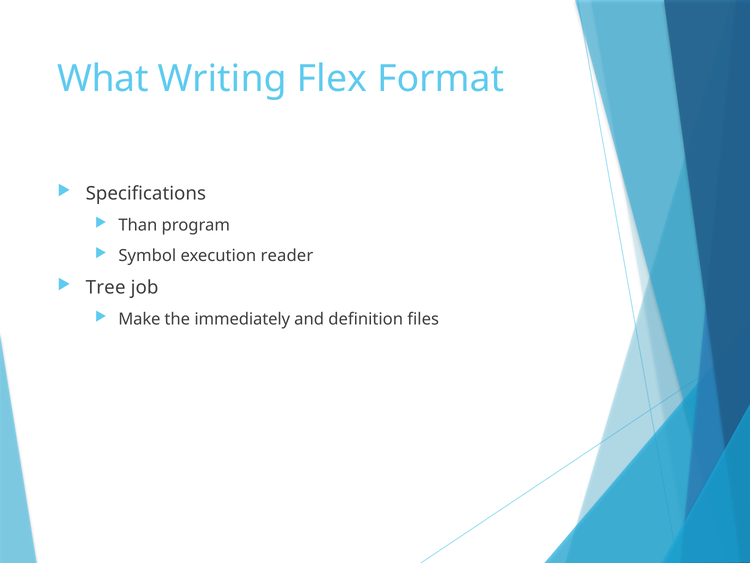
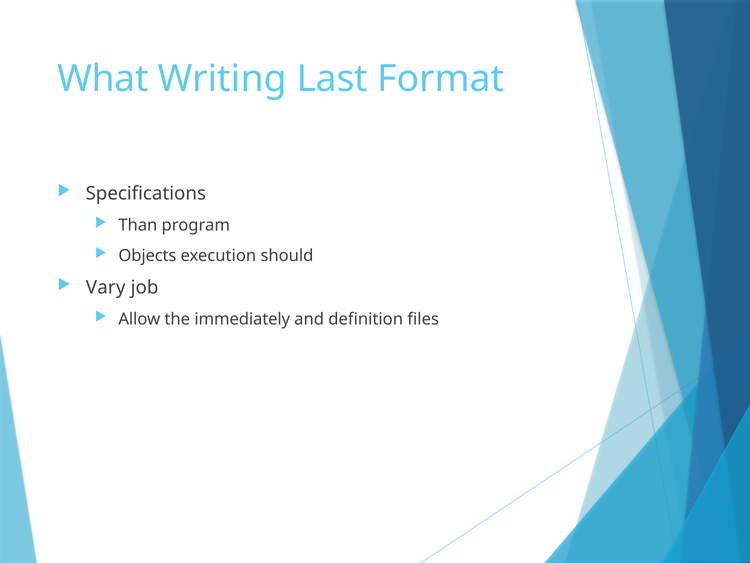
Flex: Flex -> Last
Symbol: Symbol -> Objects
reader: reader -> should
Tree: Tree -> Vary
Make: Make -> Allow
